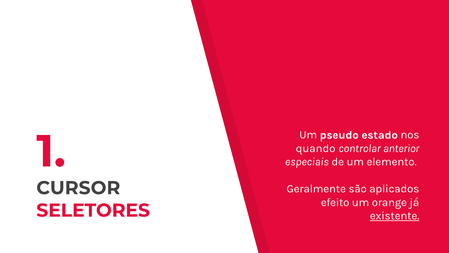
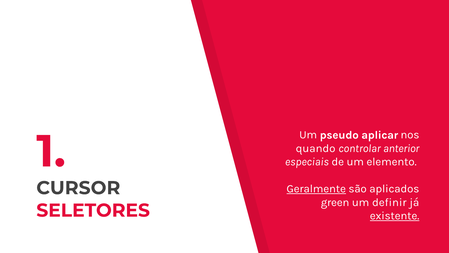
estado: estado -> aplicar
Geralmente underline: none -> present
efeito: efeito -> green
orange: orange -> definir
